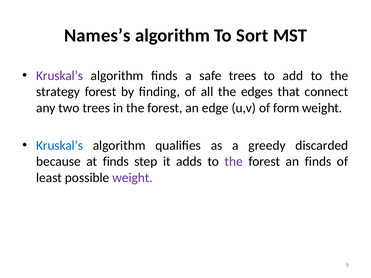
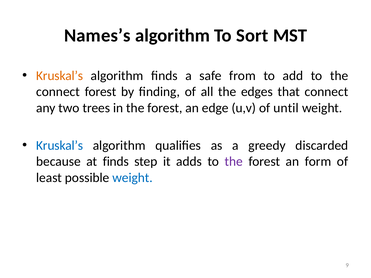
Kruskal’s at (60, 76) colour: purple -> orange
safe trees: trees -> from
strategy at (58, 92): strategy -> connect
form: form -> until
an finds: finds -> form
weight at (133, 178) colour: purple -> blue
